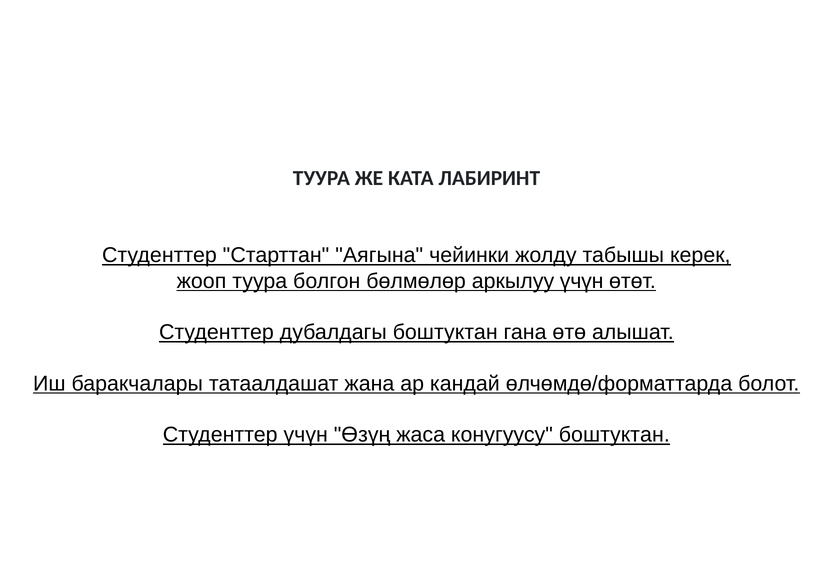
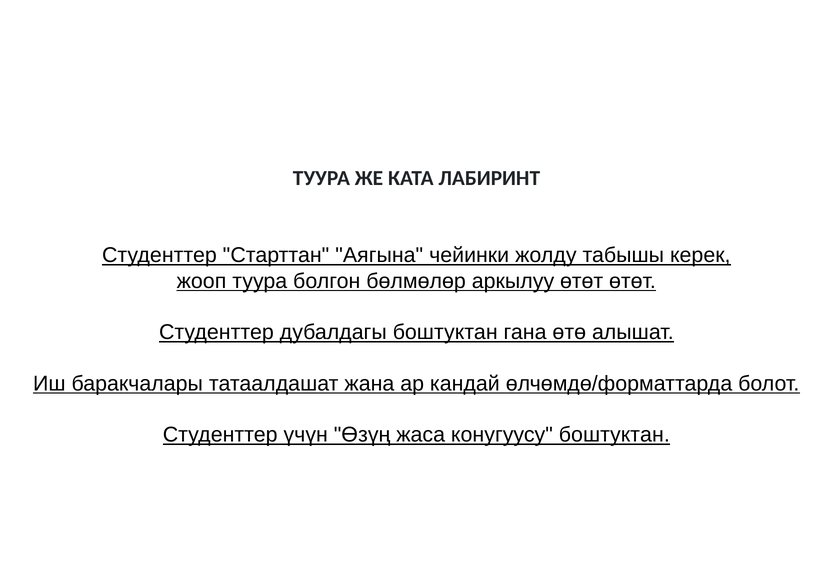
аркылуу үчүн: үчүн -> өтөт
